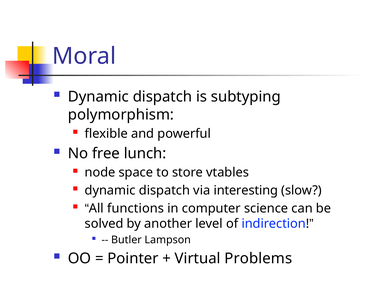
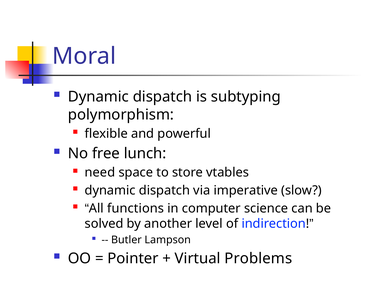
node: node -> need
interesting: interesting -> imperative
